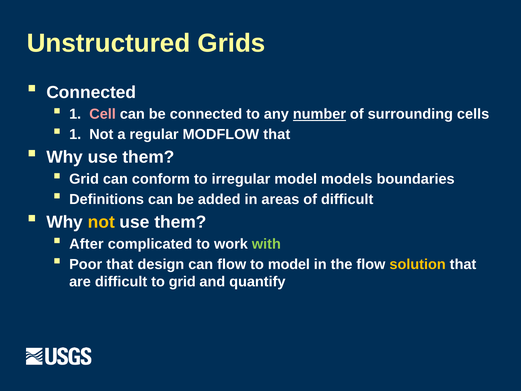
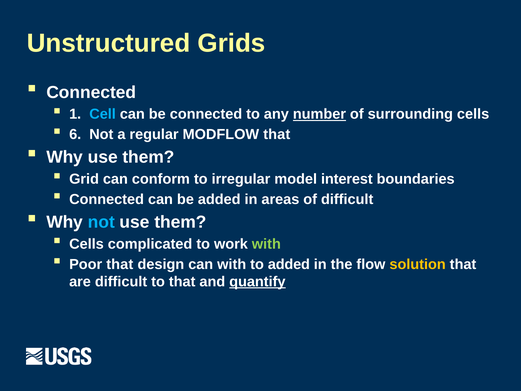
Cell colour: pink -> light blue
1 at (75, 134): 1 -> 6
models: models -> interest
Definitions at (107, 199): Definitions -> Connected
not at (101, 222) colour: yellow -> light blue
After at (86, 244): After -> Cells
can flow: flow -> with
to model: model -> added
to grid: grid -> that
quantify underline: none -> present
